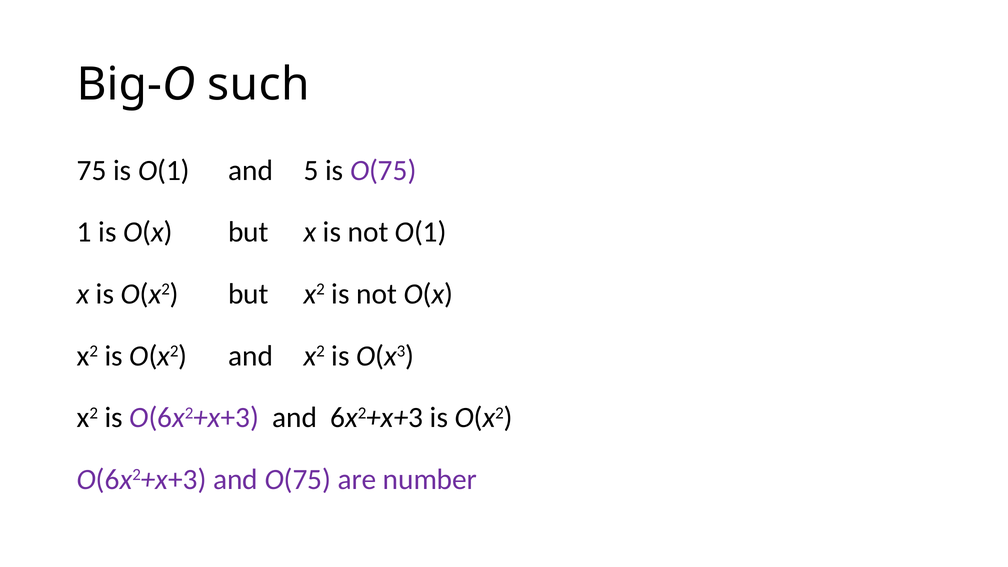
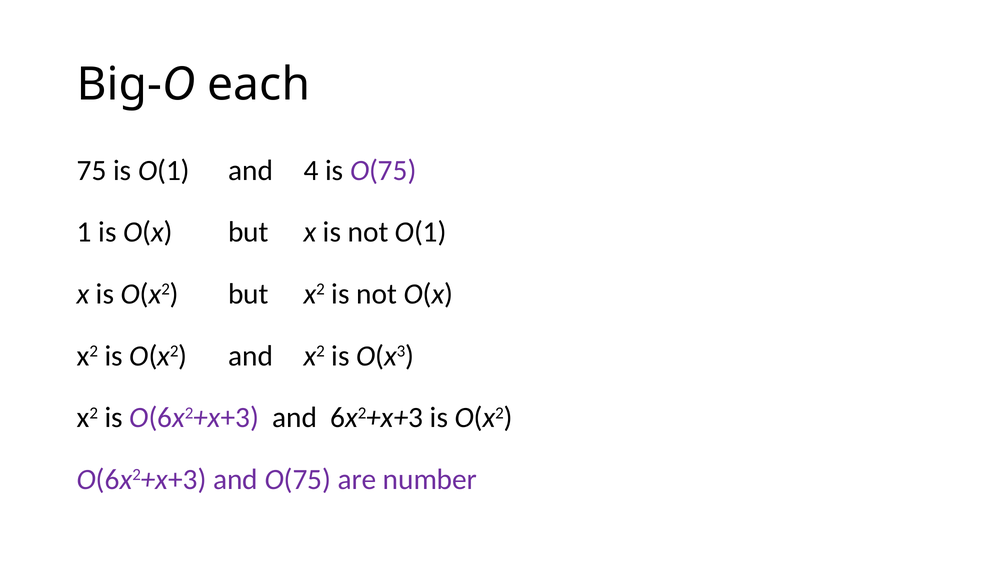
such: such -> each
5: 5 -> 4
